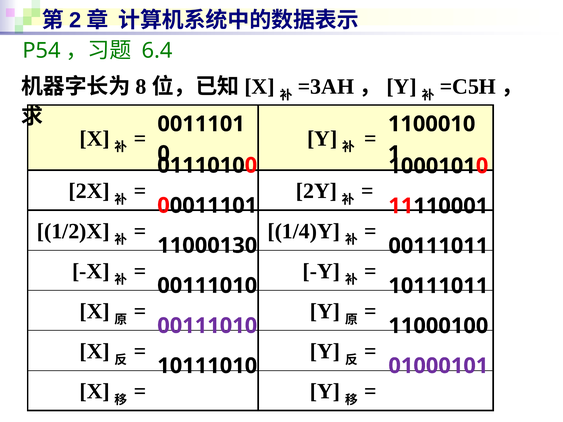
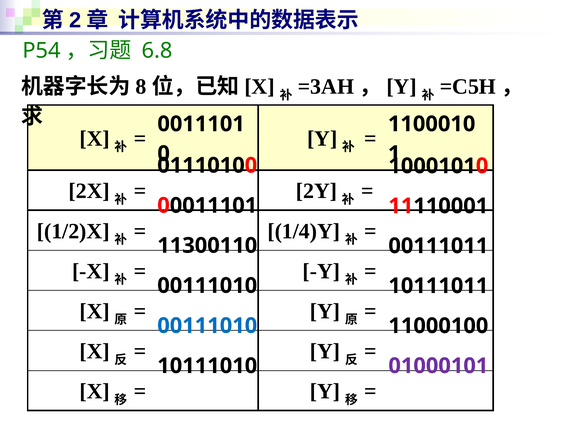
6.4: 6.4 -> 6.8
11000130: 11000130 -> 11300110
00111010 at (207, 326) colour: purple -> blue
